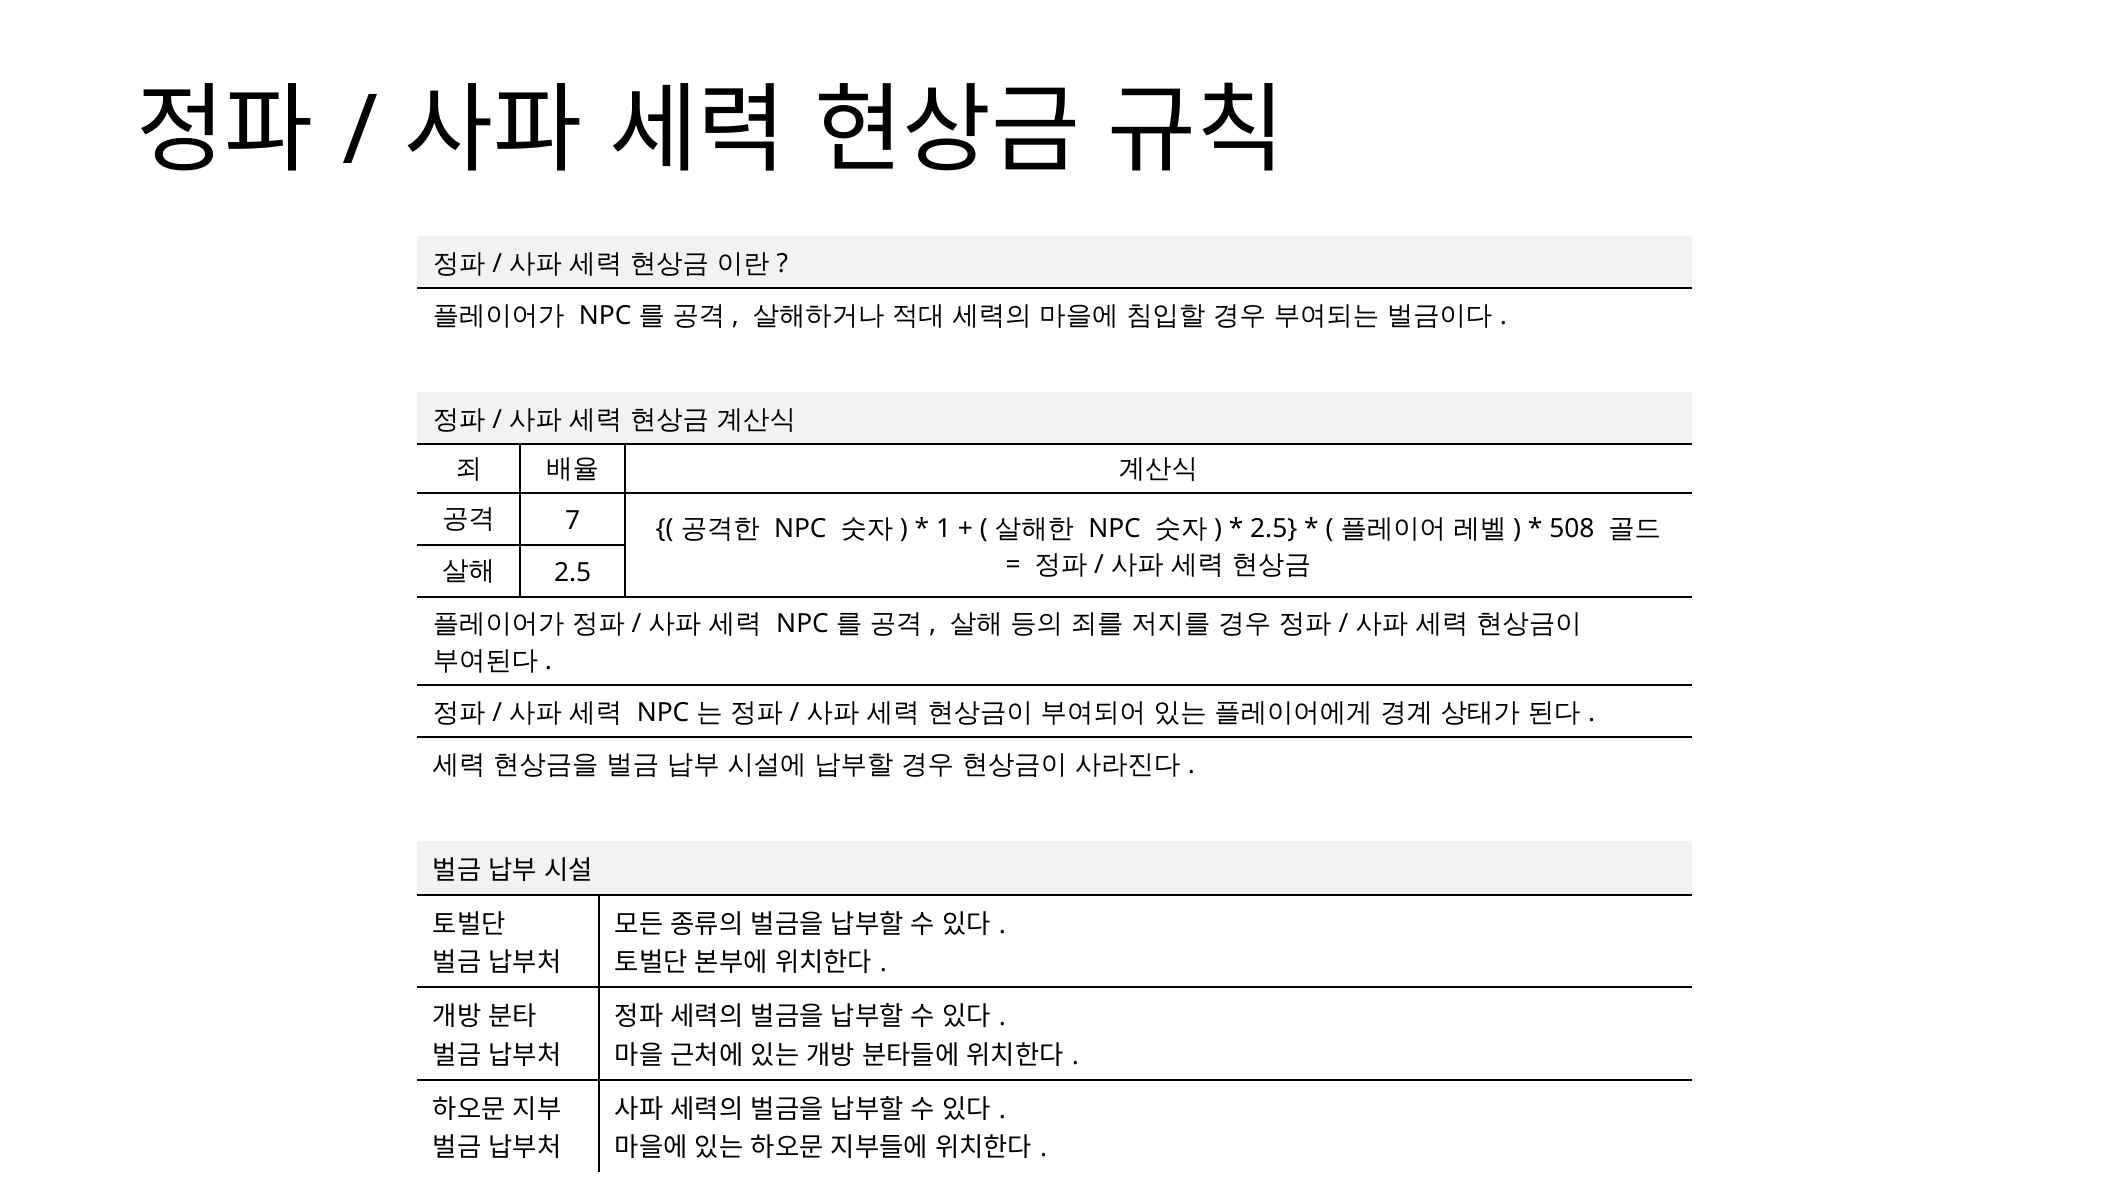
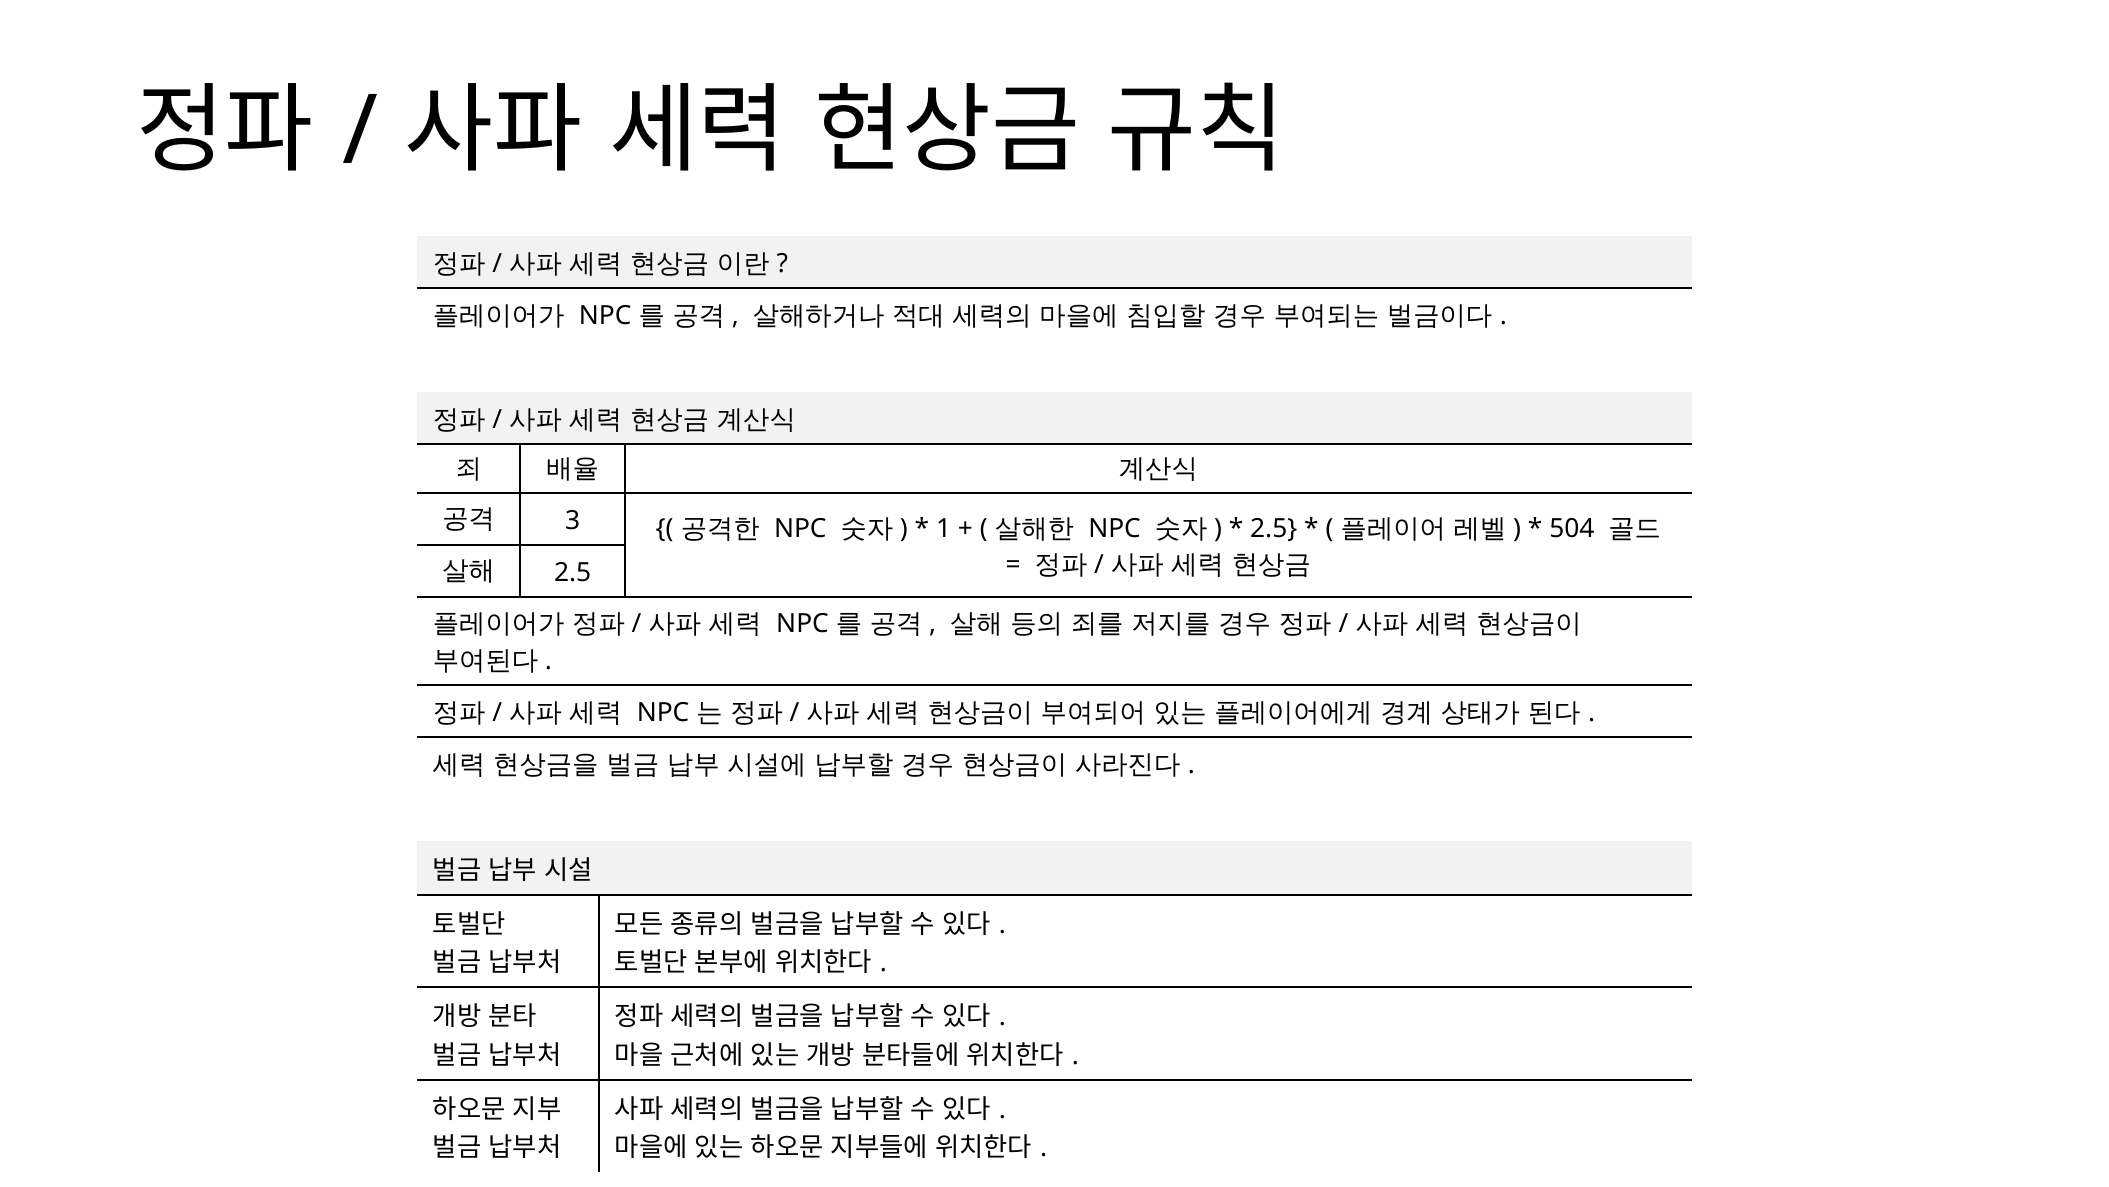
7: 7 -> 3
508: 508 -> 504
